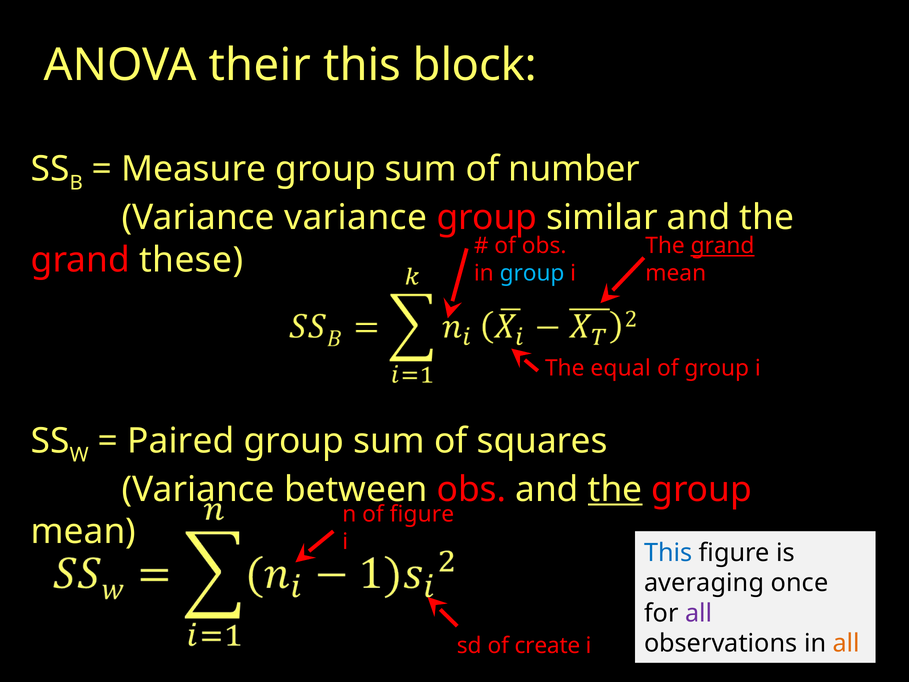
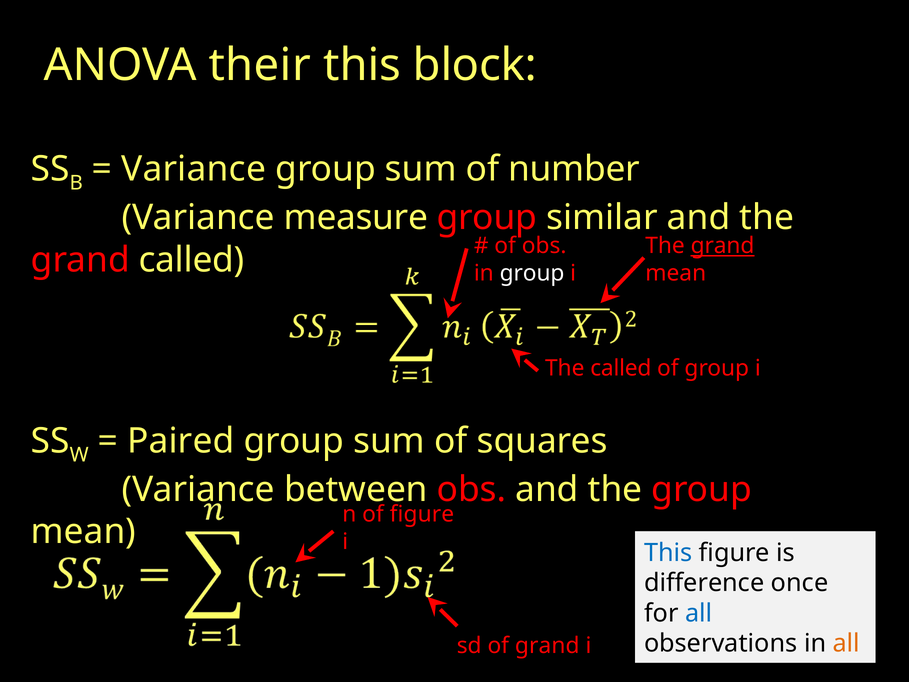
Measure at (194, 169): Measure -> Variance
Variance variance: variance -> measure
grand these: these -> called
group at (532, 273) colour: light blue -> white
The equal: equal -> called
the at (615, 489) underline: present -> none
averaging: averaging -> difference
all at (699, 613) colour: purple -> blue
of create: create -> grand
